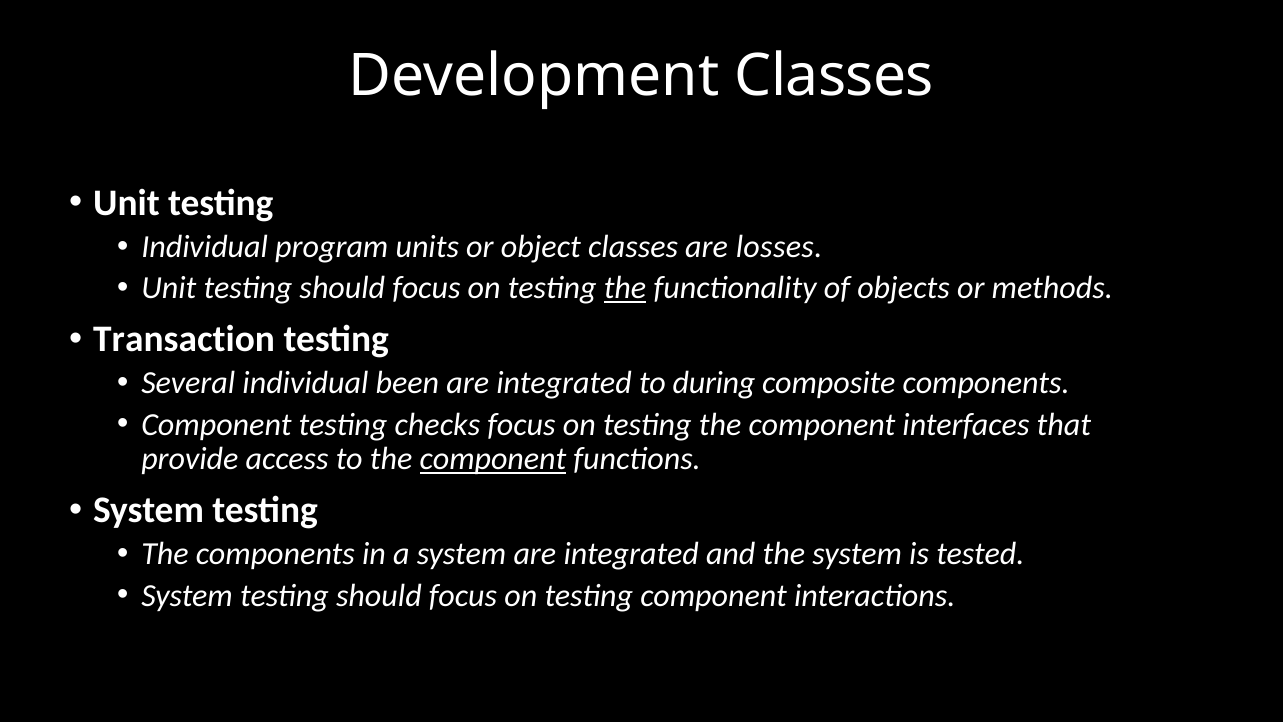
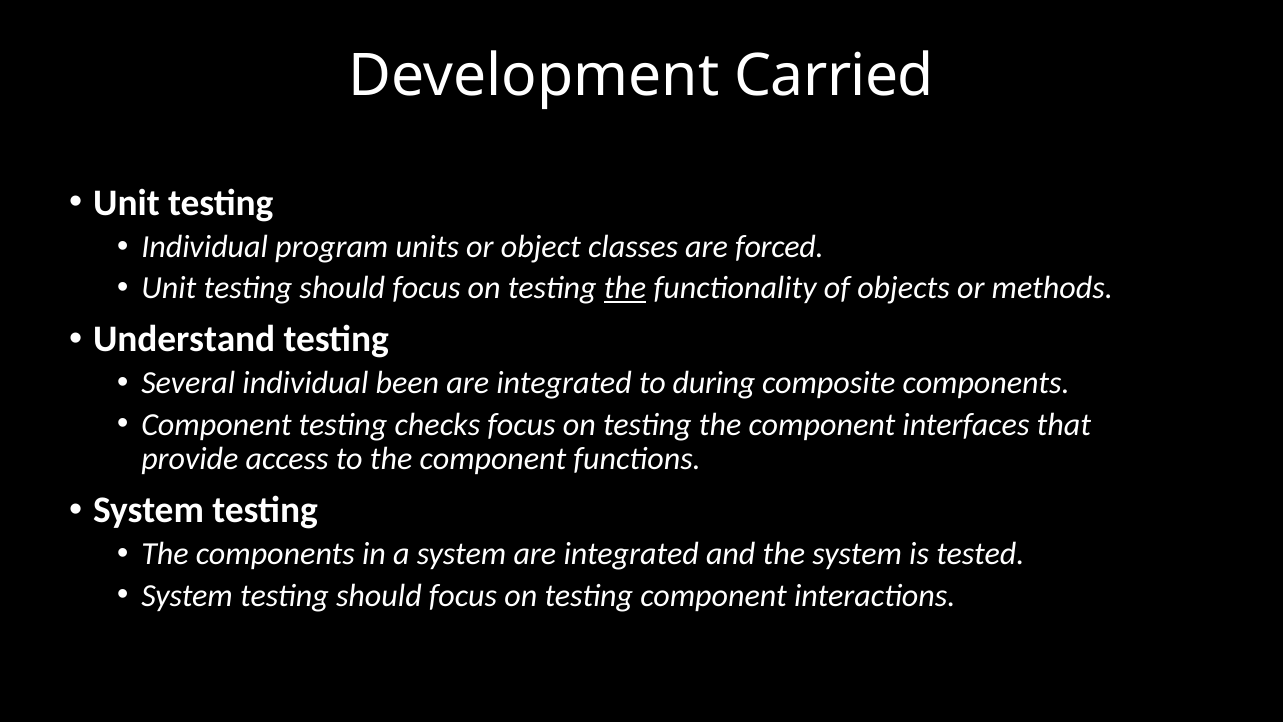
Development Classes: Classes -> Carried
losses: losses -> forced
Transaction: Transaction -> Understand
component at (493, 459) underline: present -> none
